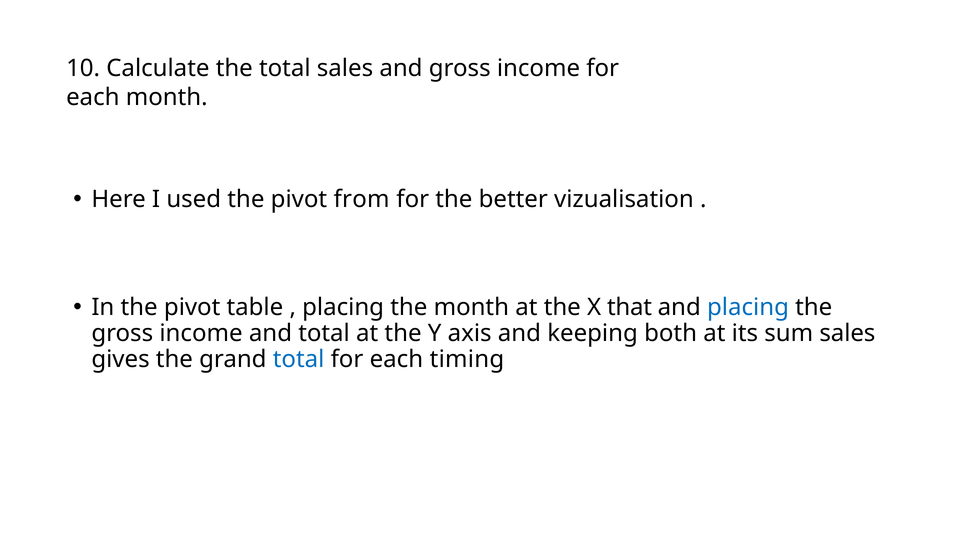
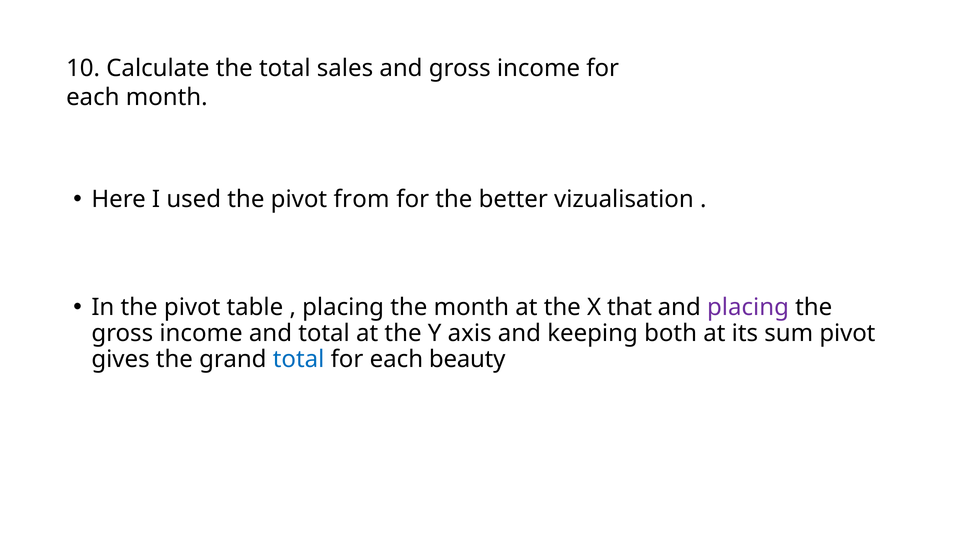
placing at (748, 307) colour: blue -> purple
sum sales: sales -> pivot
timing: timing -> beauty
